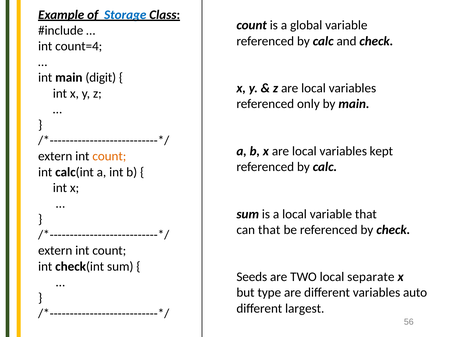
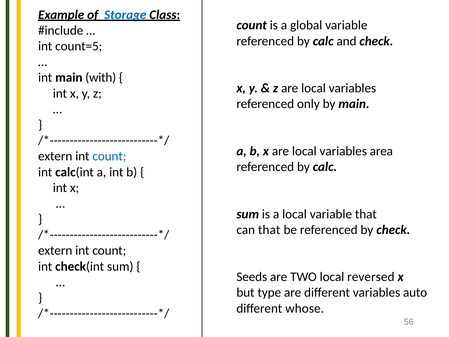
count=4: count=4 -> count=5
digit: digit -> with
kept: kept -> area
count at (109, 156) colour: orange -> blue
separate: separate -> reversed
largest: largest -> whose
